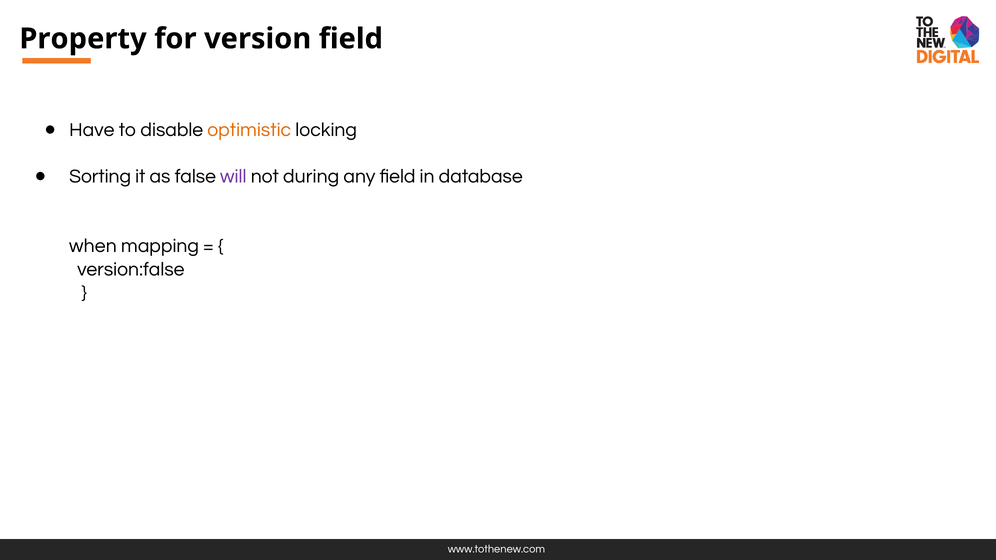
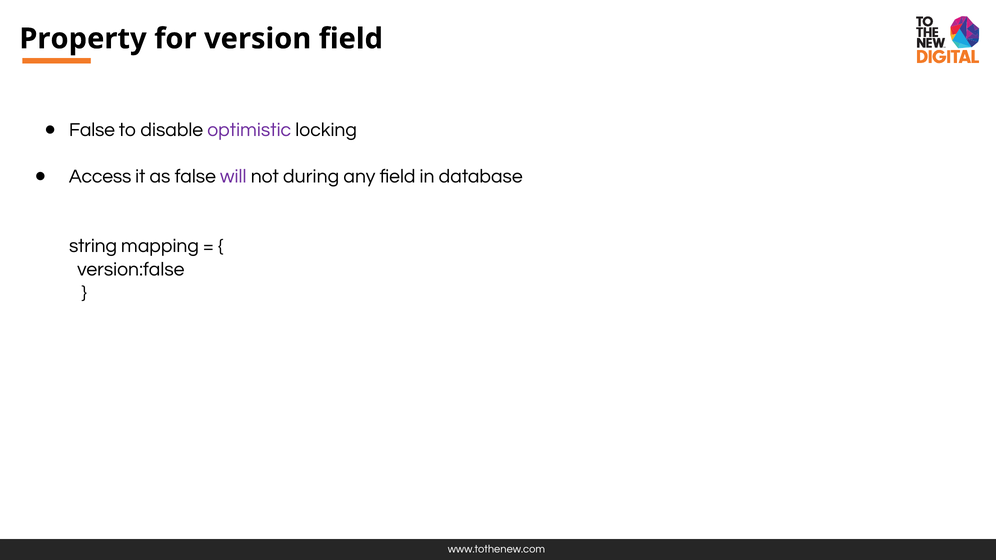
Have at (92, 130): Have -> False
optimistic colour: orange -> purple
Sorting: Sorting -> Access
when: when -> string
